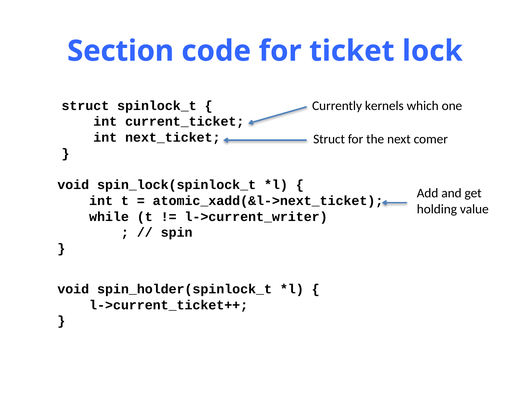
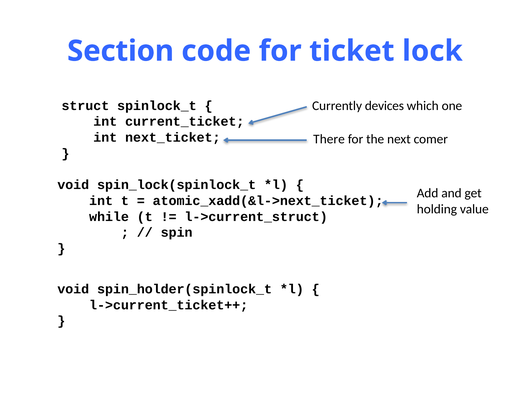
kernels: kernels -> devices
Struct at (329, 139): Struct -> There
l->current_writer: l->current_writer -> l->current_struct
